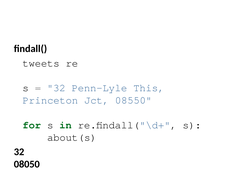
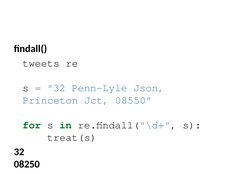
This: This -> Json
about(s: about(s -> treat(s
08050: 08050 -> 08250
